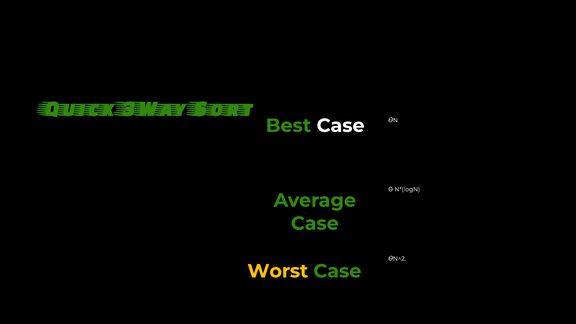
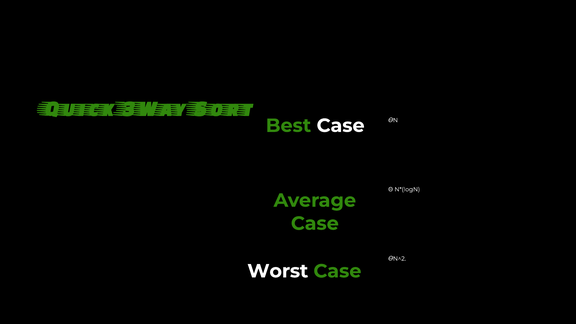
Worst colour: yellow -> white
